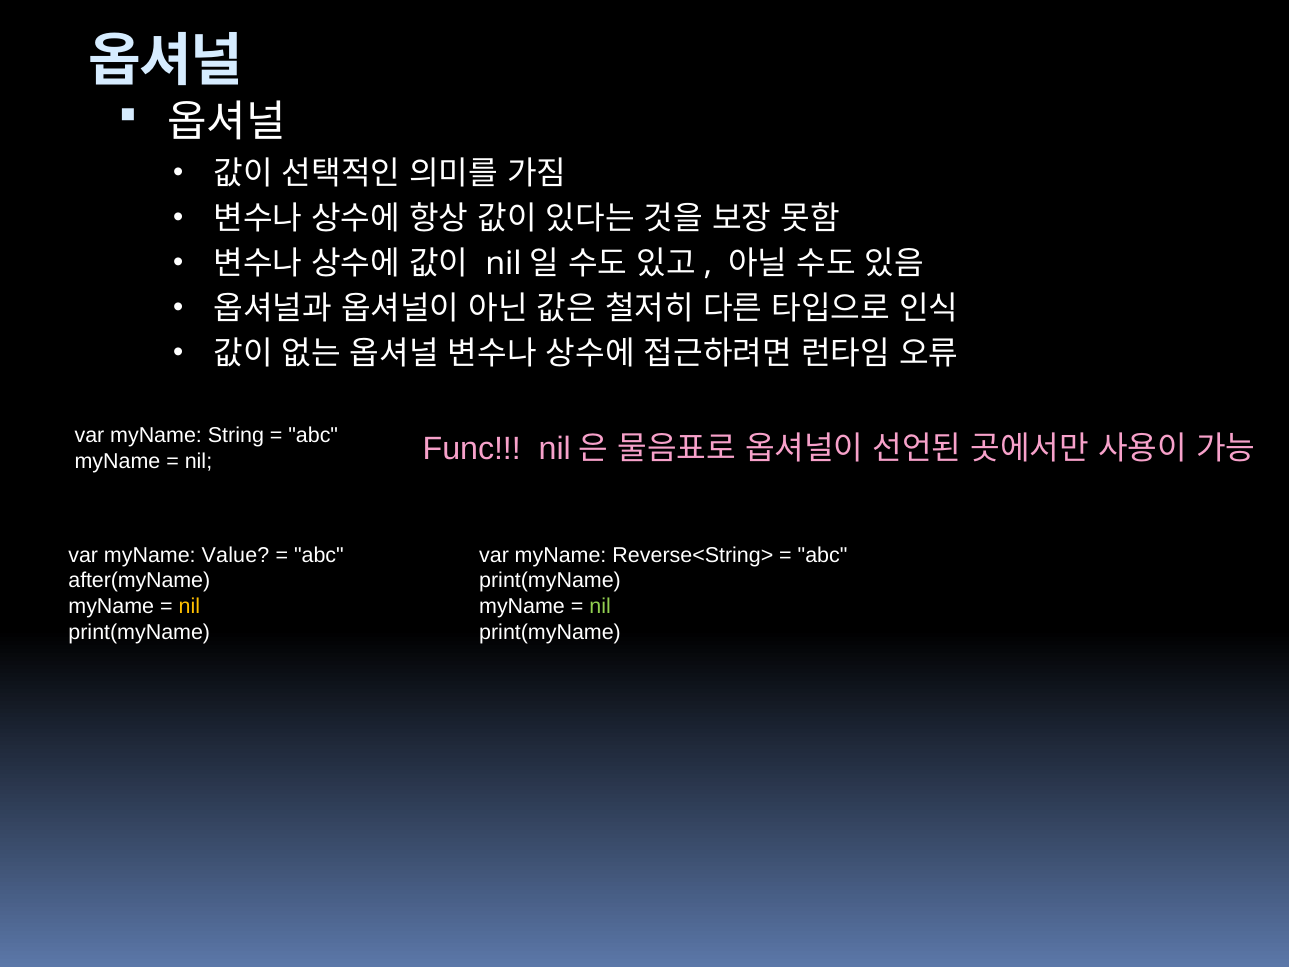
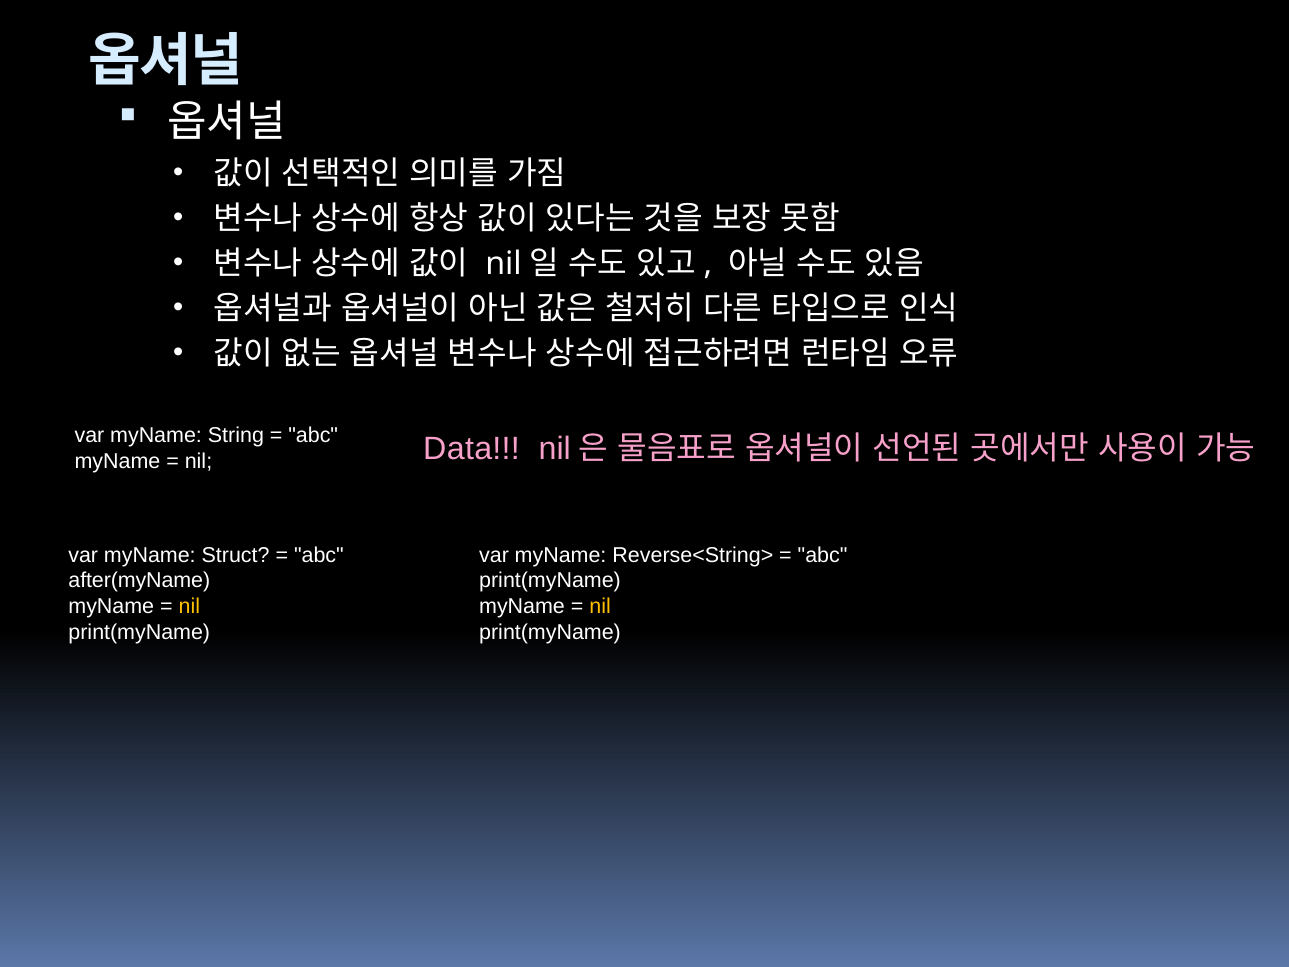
Func: Func -> Data
Value: Value -> Struct
nil at (600, 606) colour: light green -> yellow
